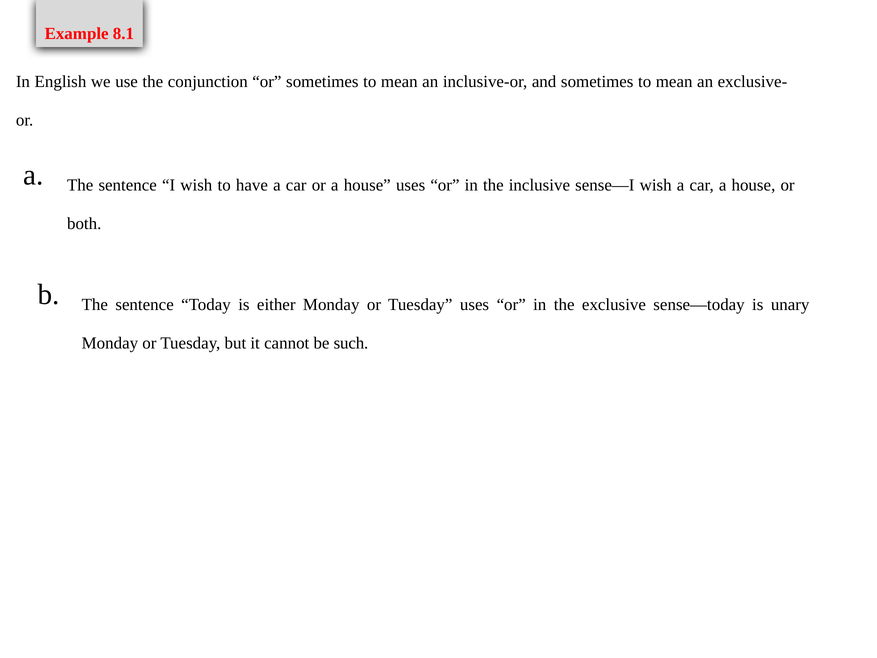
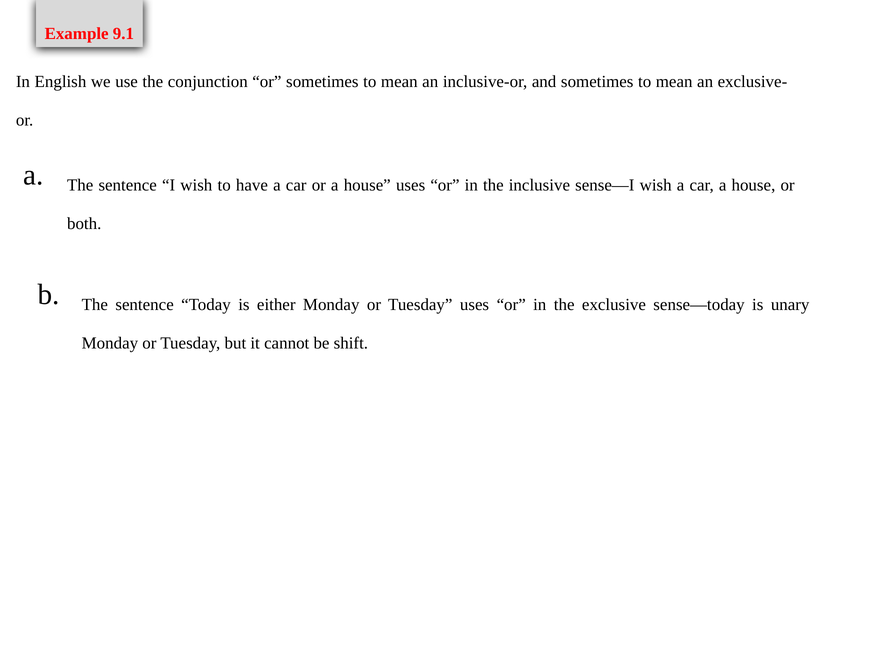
8.1: 8.1 -> 9.1
such: such -> shift
